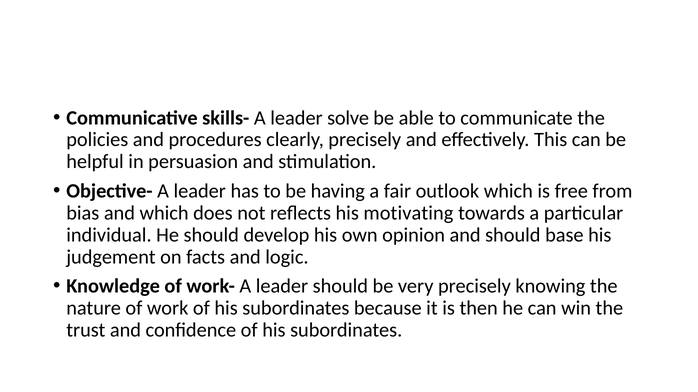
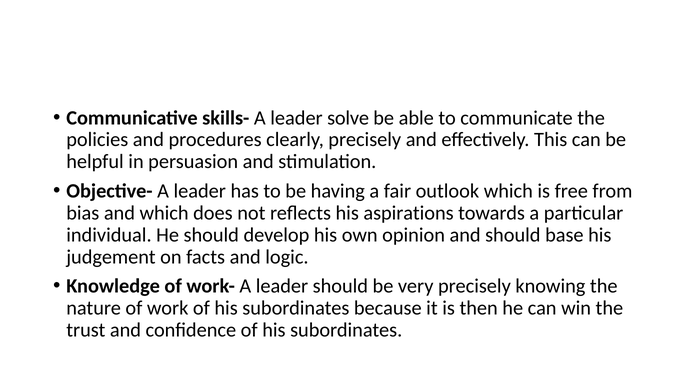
motivating: motivating -> aspirations
